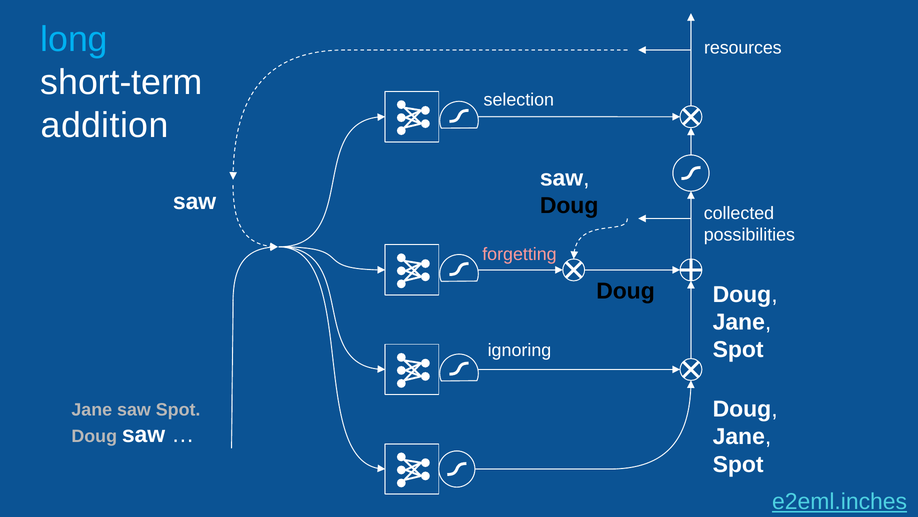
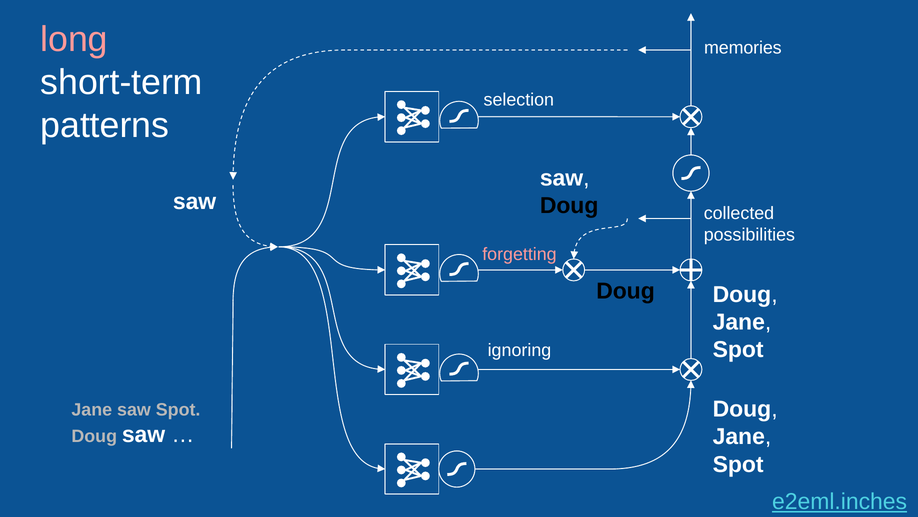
long colour: light blue -> pink
resources: resources -> memories
addition: addition -> patterns
